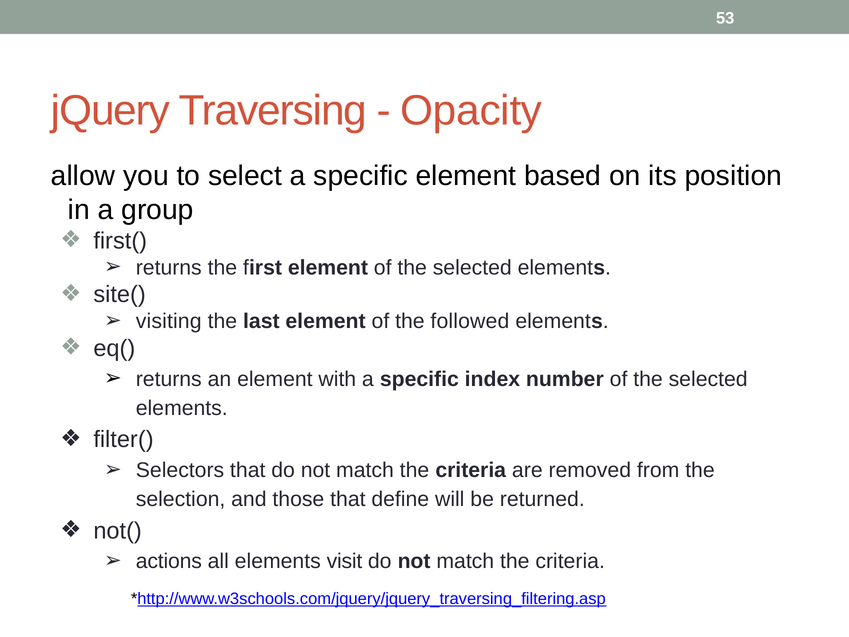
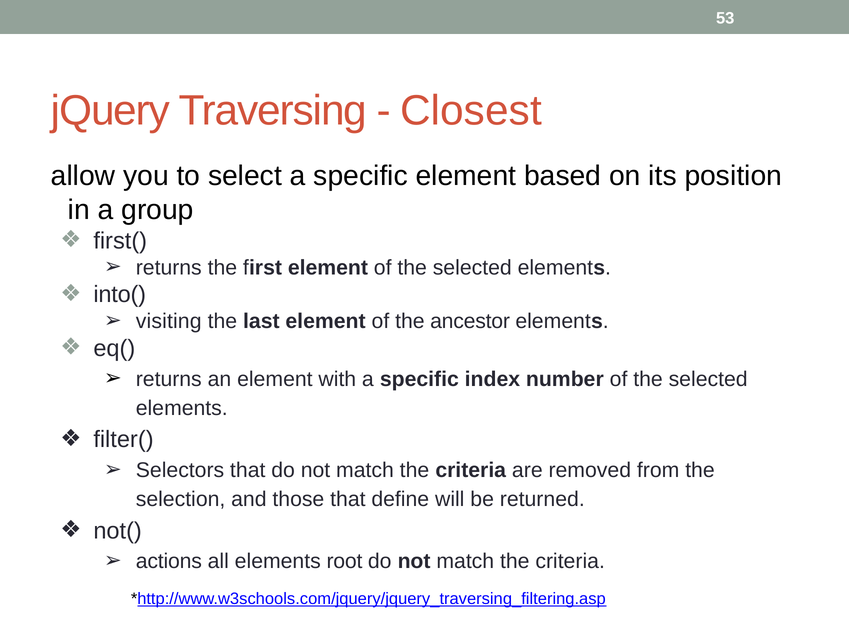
Opacity: Opacity -> Closest
site(: site( -> into(
followed: followed -> ancestor
visit: visit -> root
